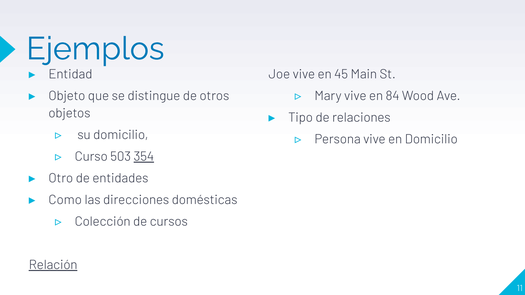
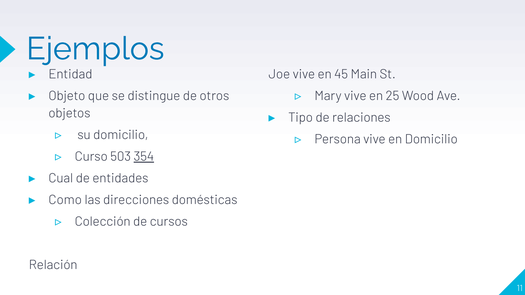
84: 84 -> 25
Otro: Otro -> Cual
Relación underline: present -> none
